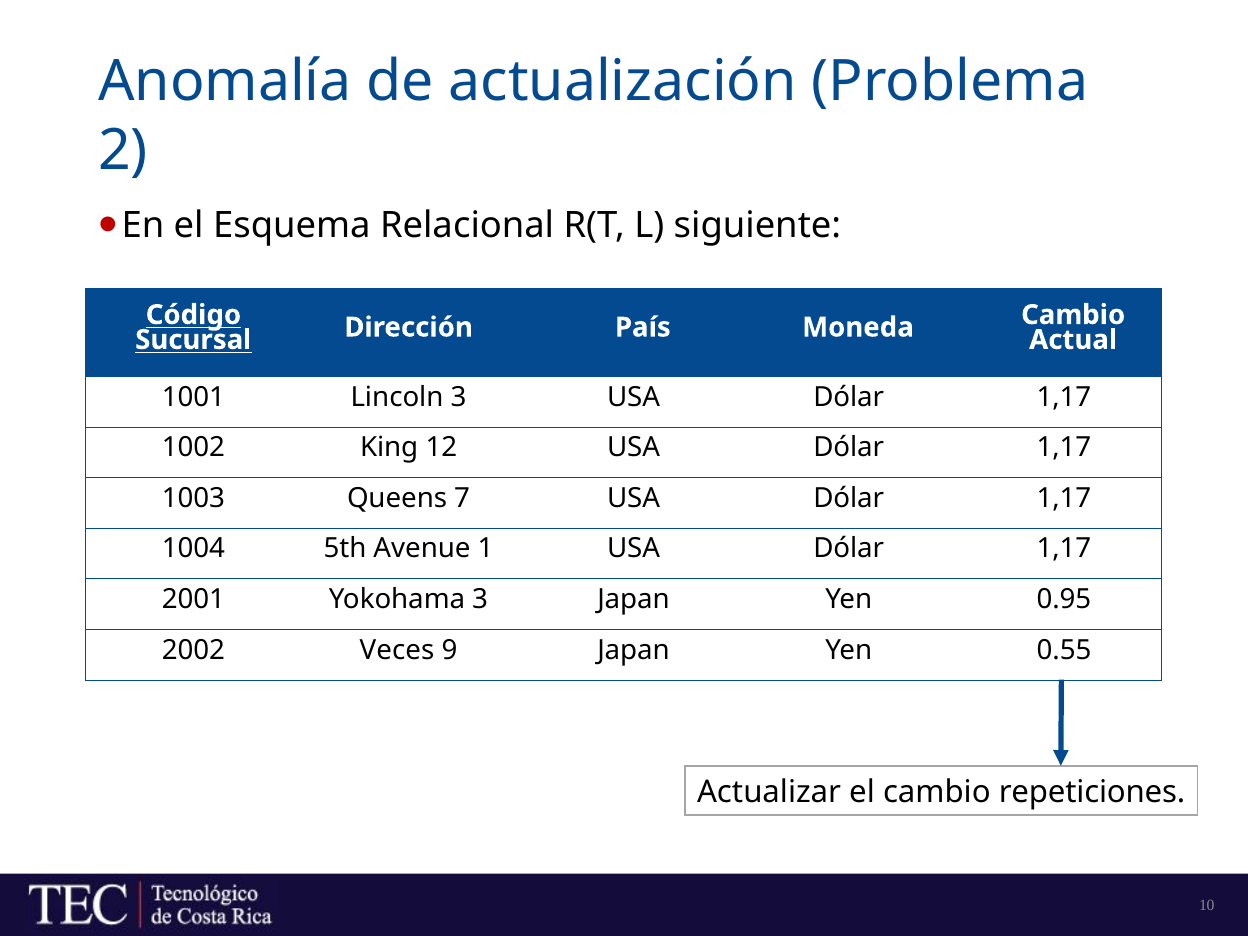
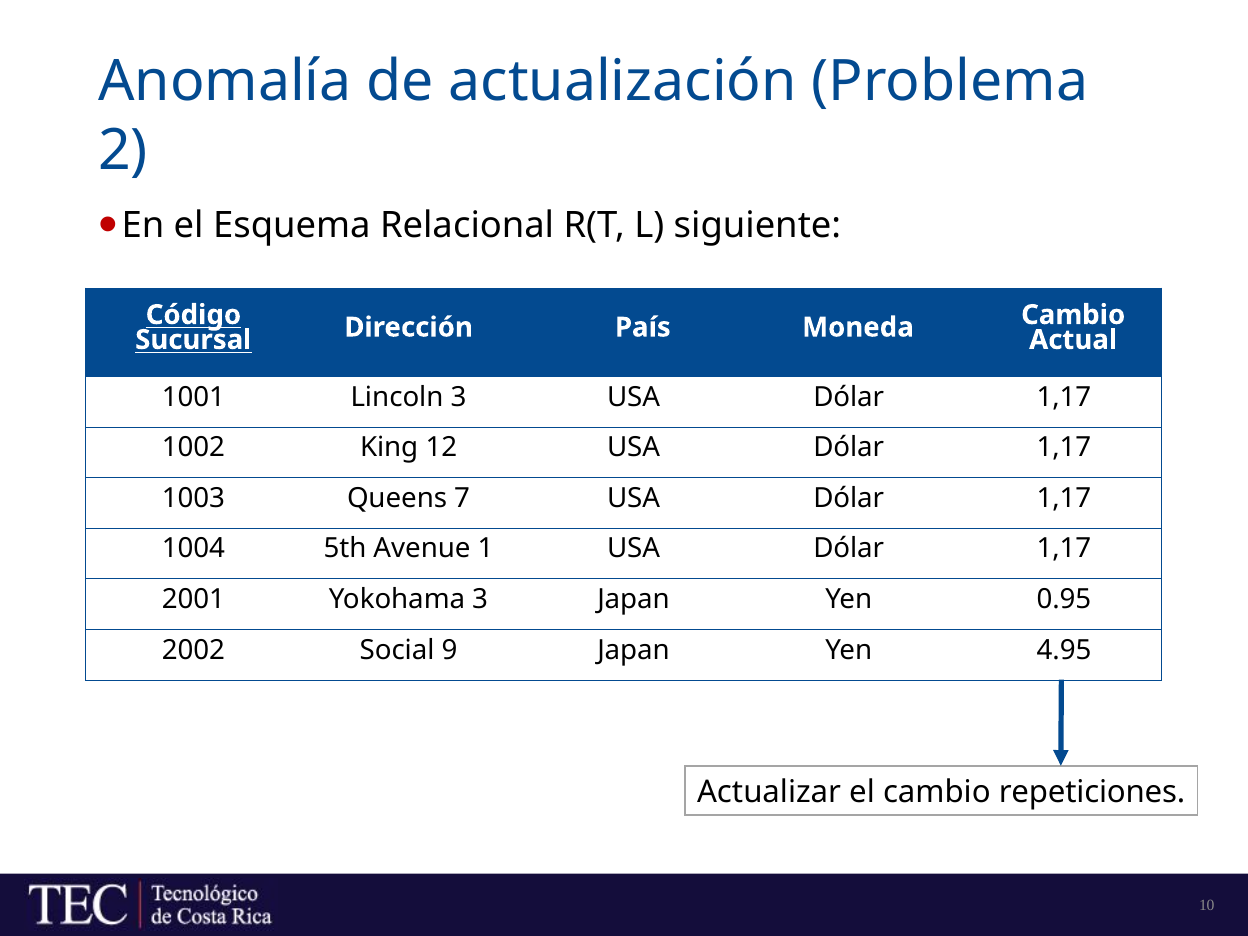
Veces: Veces -> Social
0.55: 0.55 -> 4.95
